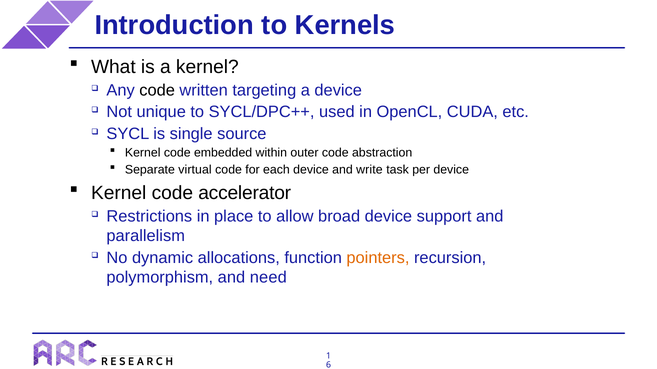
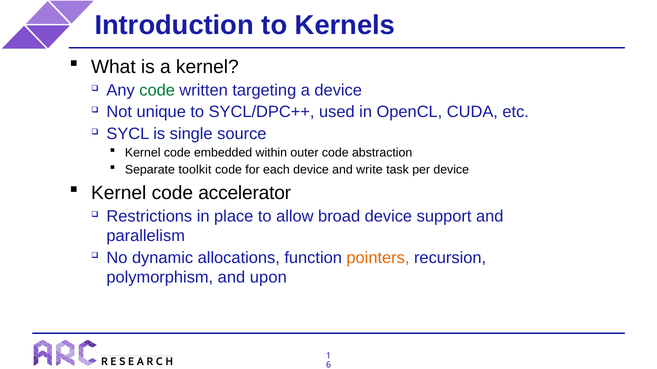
code at (157, 90) colour: black -> green
virtual: virtual -> toolkit
need: need -> upon
